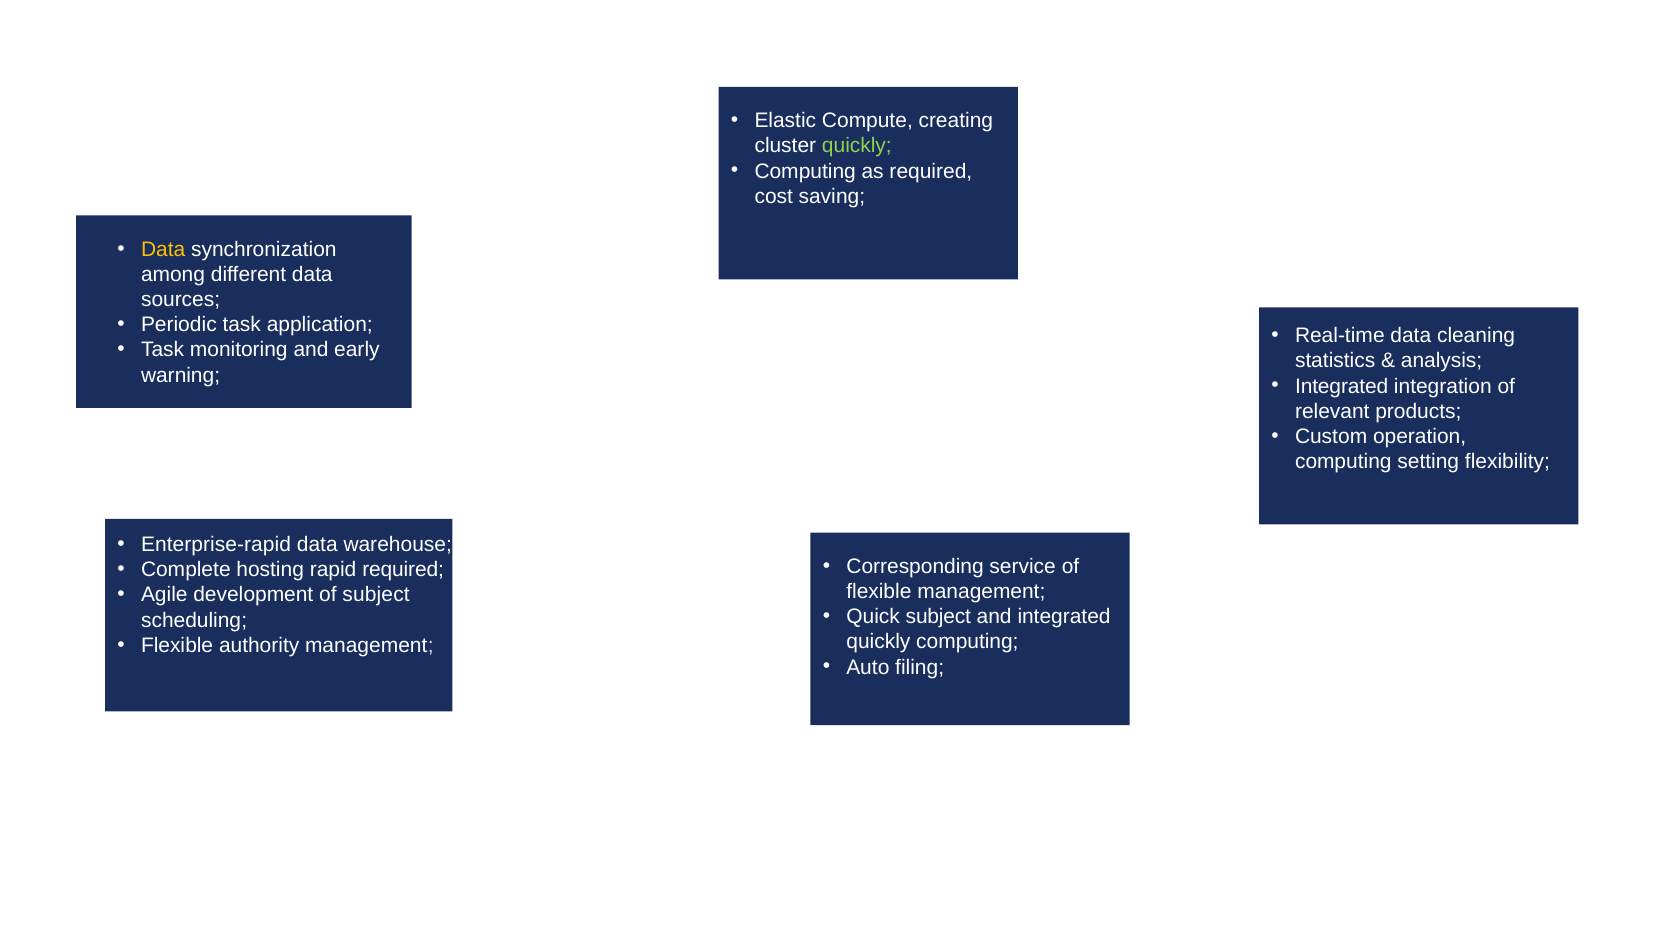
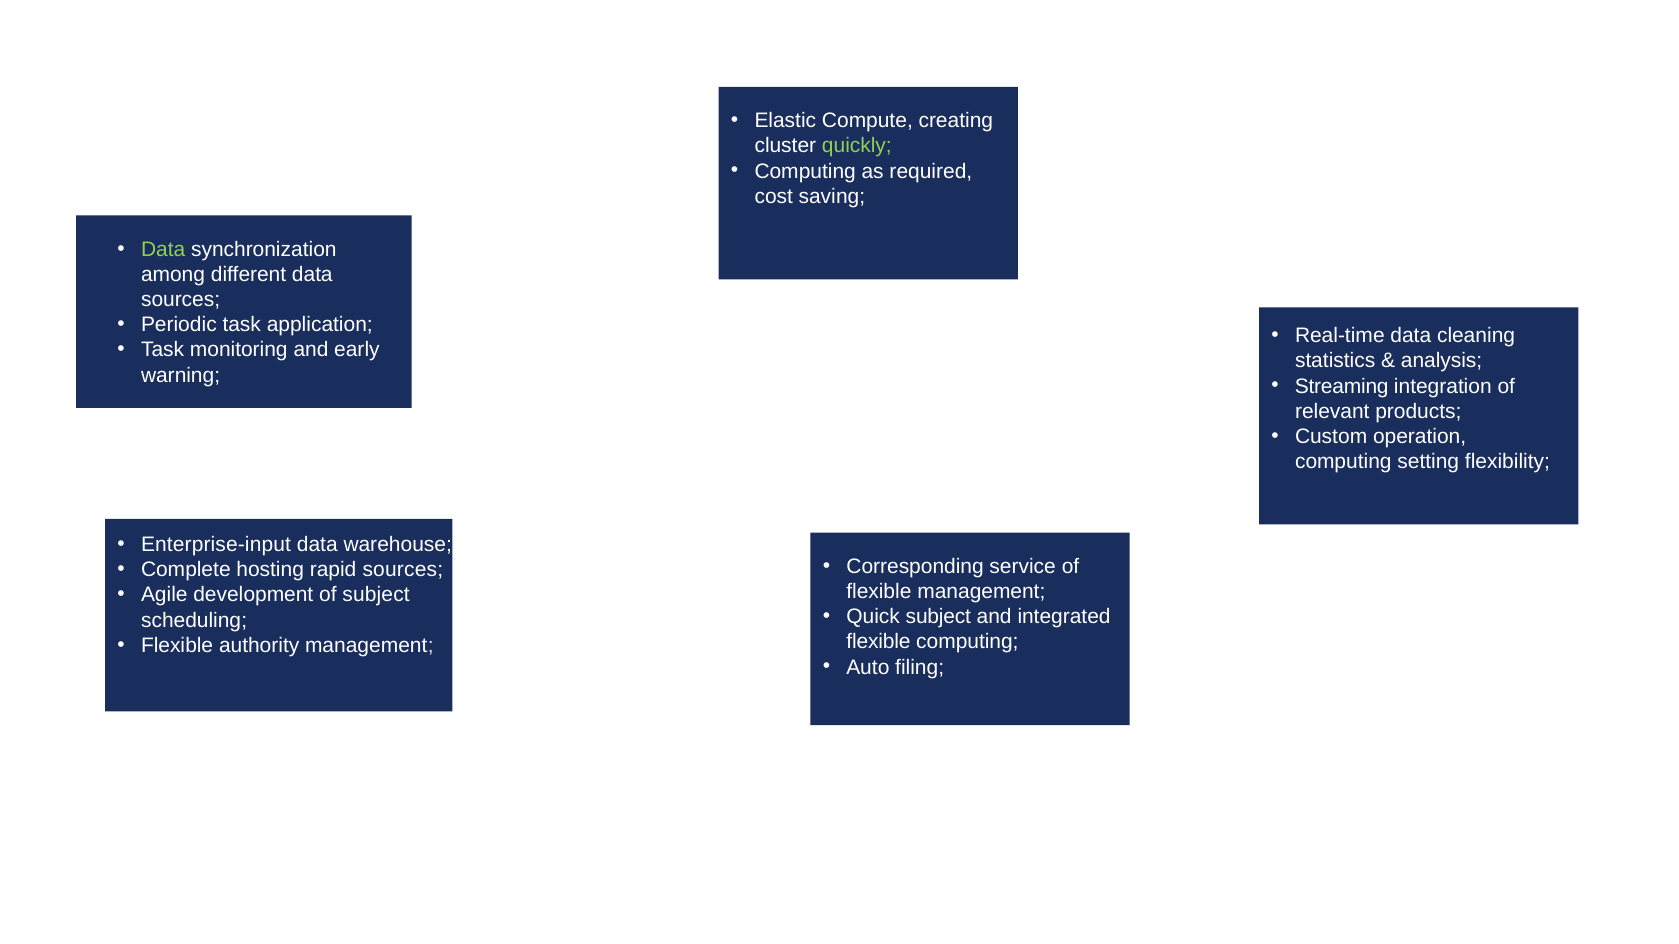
Data at (163, 249) colour: yellow -> light green
Integrated at (1342, 386): Integrated -> Streaming
Enterprise-rapid: Enterprise-rapid -> Enterprise-input
rapid required: required -> sources
quickly at (878, 642): quickly -> flexible
